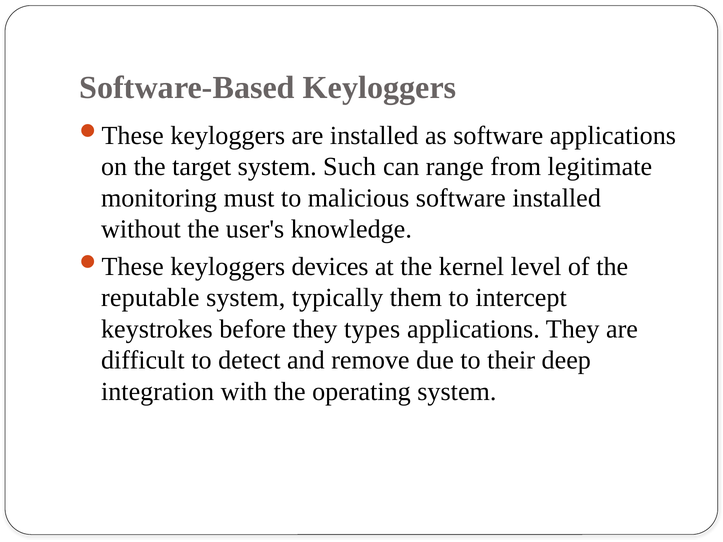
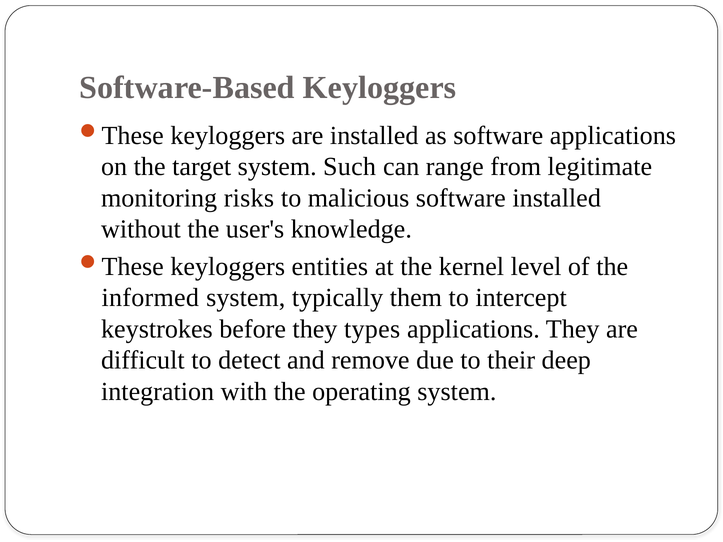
must: must -> risks
devices: devices -> entities
reputable: reputable -> informed
